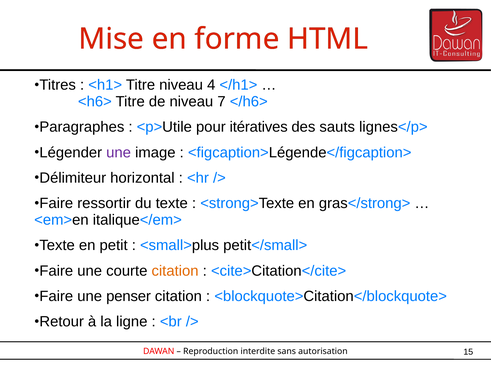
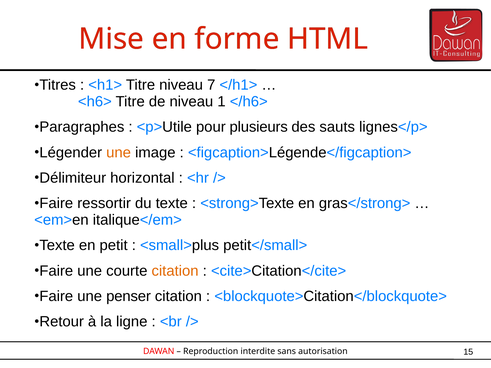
4: 4 -> 7
7: 7 -> 1
itératives: itératives -> plusieurs
une at (119, 153) colour: purple -> orange
